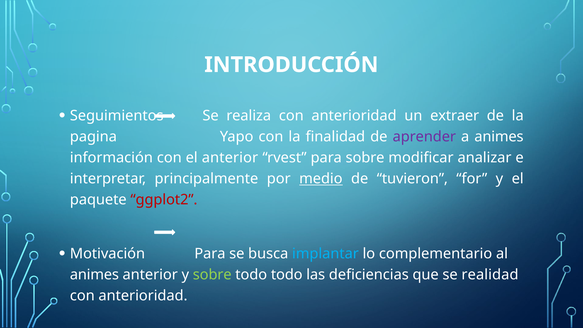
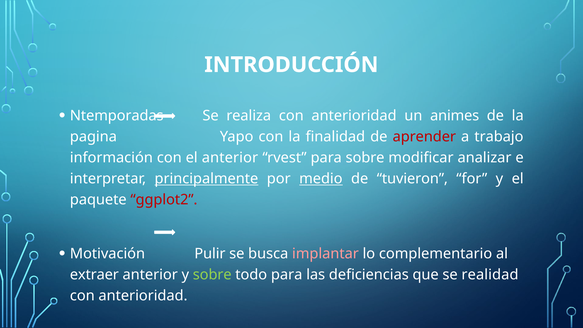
Seguimientos: Seguimientos -> Ntemporadas
extraer: extraer -> animes
aprender colour: purple -> red
a animes: animes -> trabajo
principalmente underline: none -> present
Motivación Para: Para -> Pulir
implantar colour: light blue -> pink
animes at (94, 275): animes -> extraer
todo todo: todo -> para
